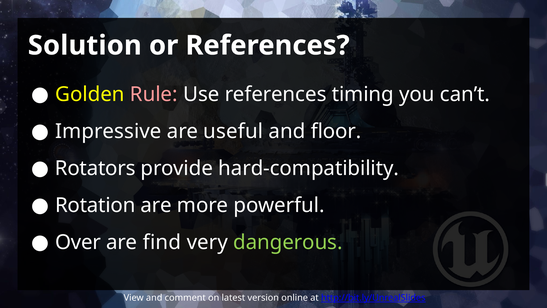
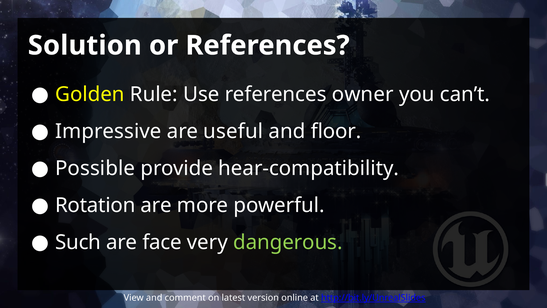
Rule colour: pink -> white
timing: timing -> owner
Rotators: Rotators -> Possible
hard-compatibility: hard-compatibility -> hear-compatibility
Over: Over -> Such
find: find -> face
